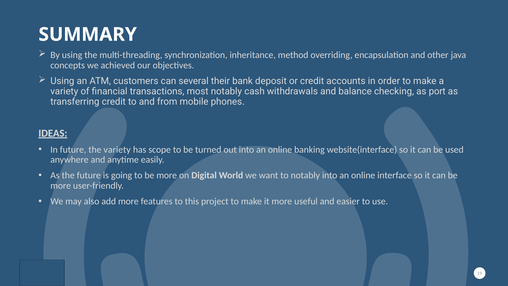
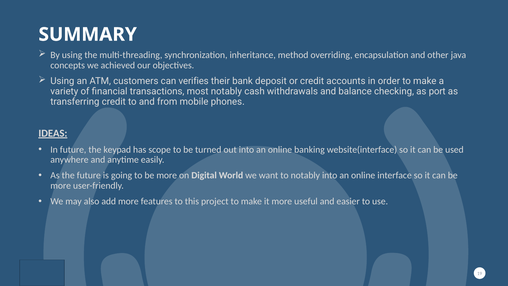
several: several -> verifies
the variety: variety -> keypad
